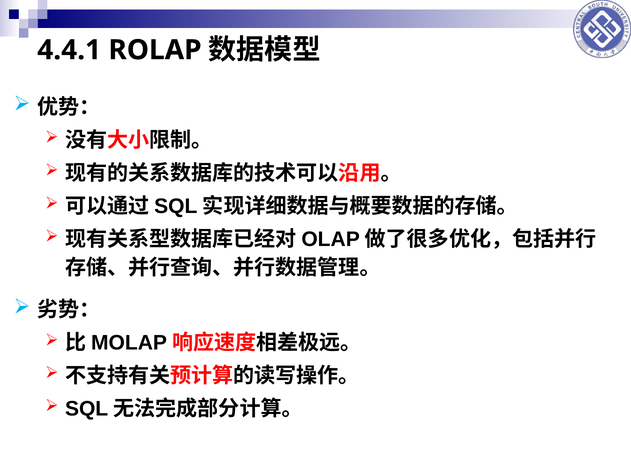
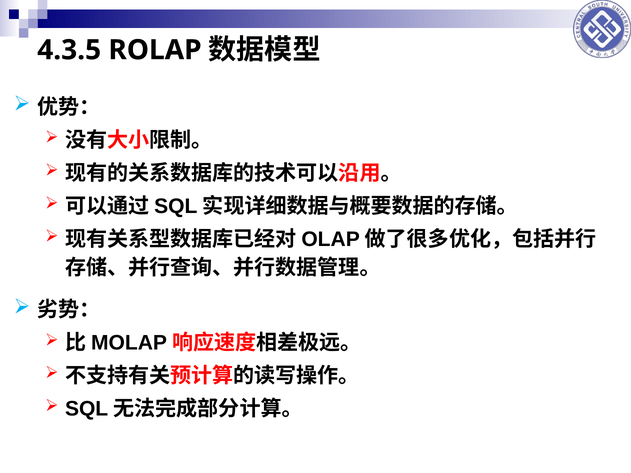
4.4.1: 4.4.1 -> 4.3.5
